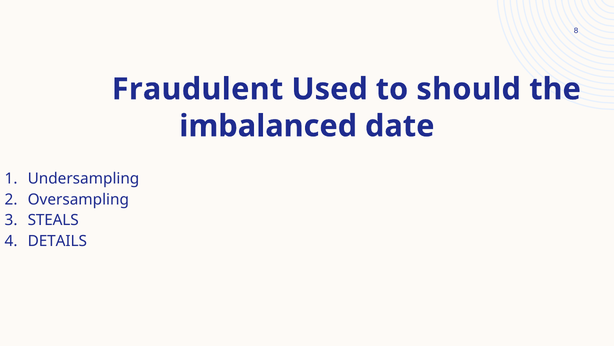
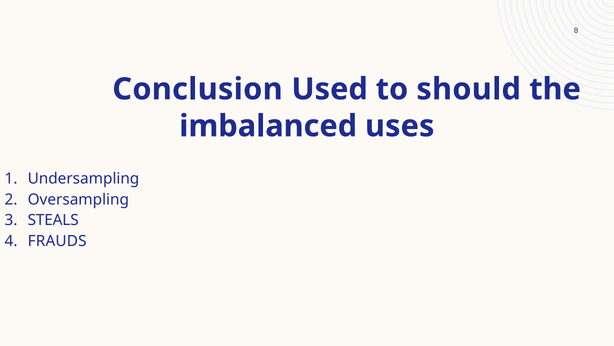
Fraudulent: Fraudulent -> Conclusion
date: date -> uses
DETAILS: DETAILS -> FRAUDS
